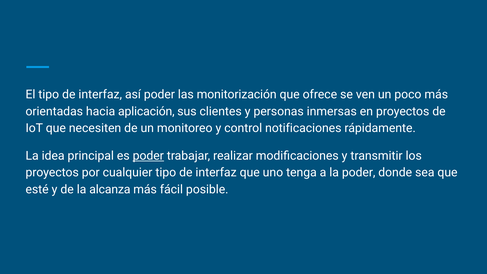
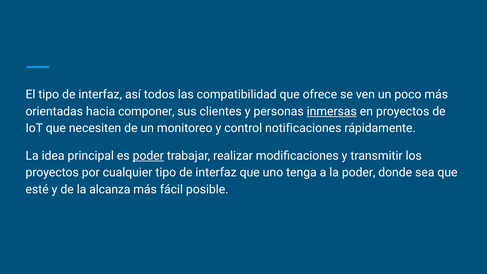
así poder: poder -> todos
monitorización: monitorización -> compatibilidad
aplicación: aplicación -> componer
inmersas underline: none -> present
